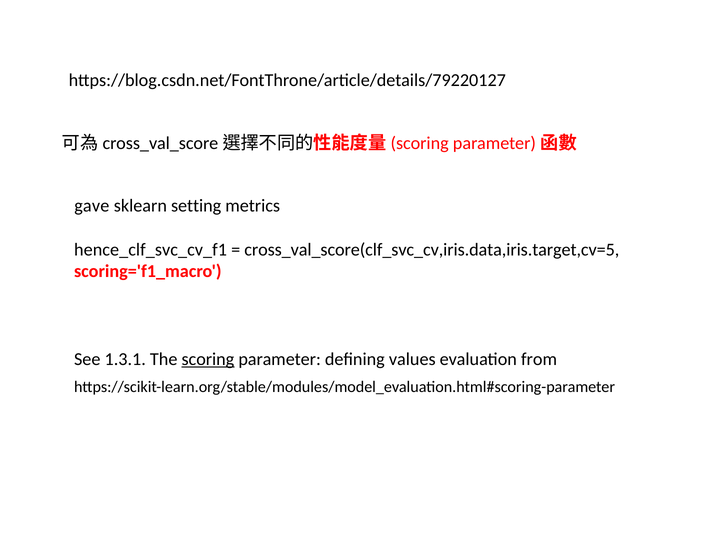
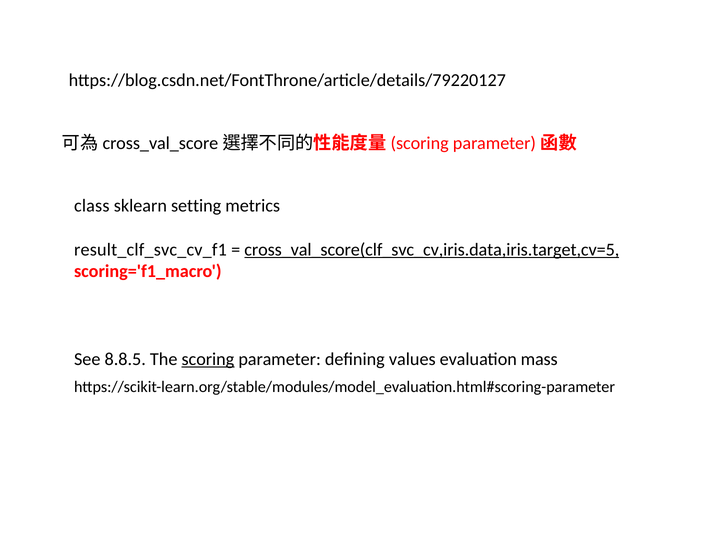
gave: gave -> class
hence_clf_svc_cv_f1: hence_clf_svc_cv_f1 -> result_clf_svc_cv_f1
cross_val_score(clf_svc_cv,iris.data,iris.target,cv=5 underline: none -> present
1.3.1: 1.3.1 -> 8.8.5
from: from -> mass
